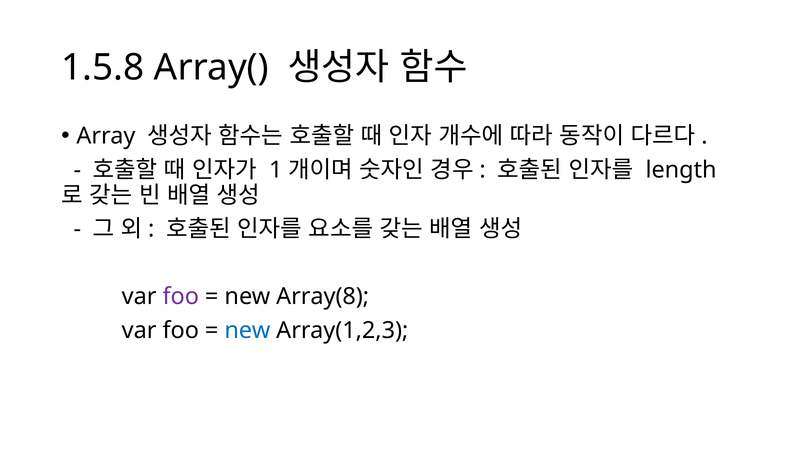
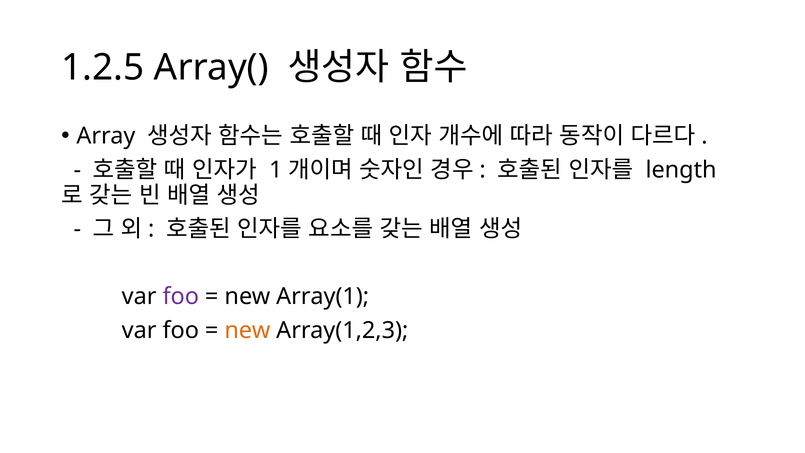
1.5.8: 1.5.8 -> 1.2.5
Array(8: Array(8 -> Array(1
new at (247, 330) colour: blue -> orange
